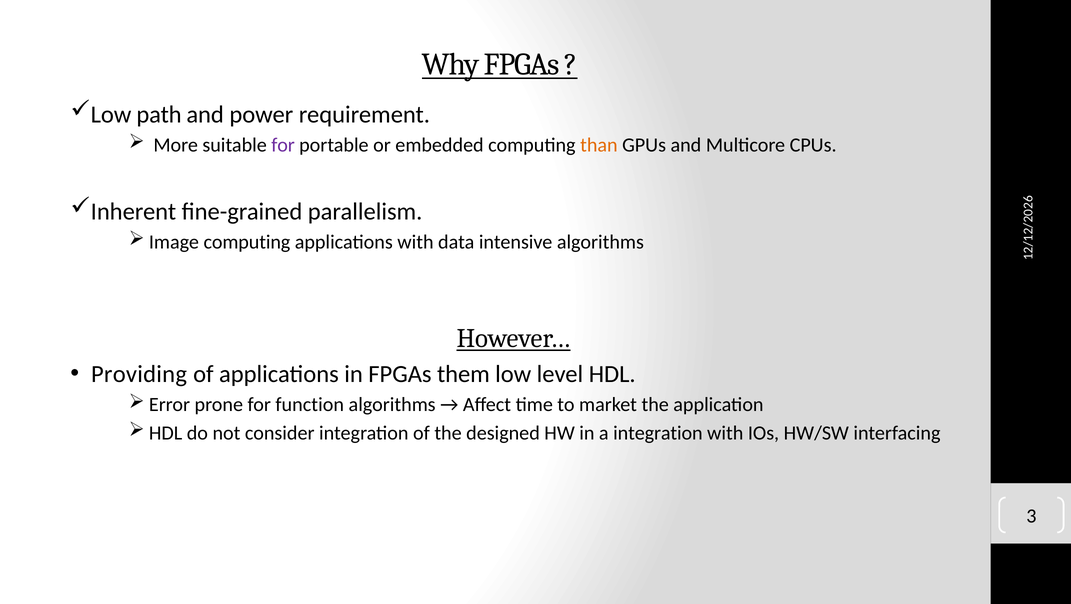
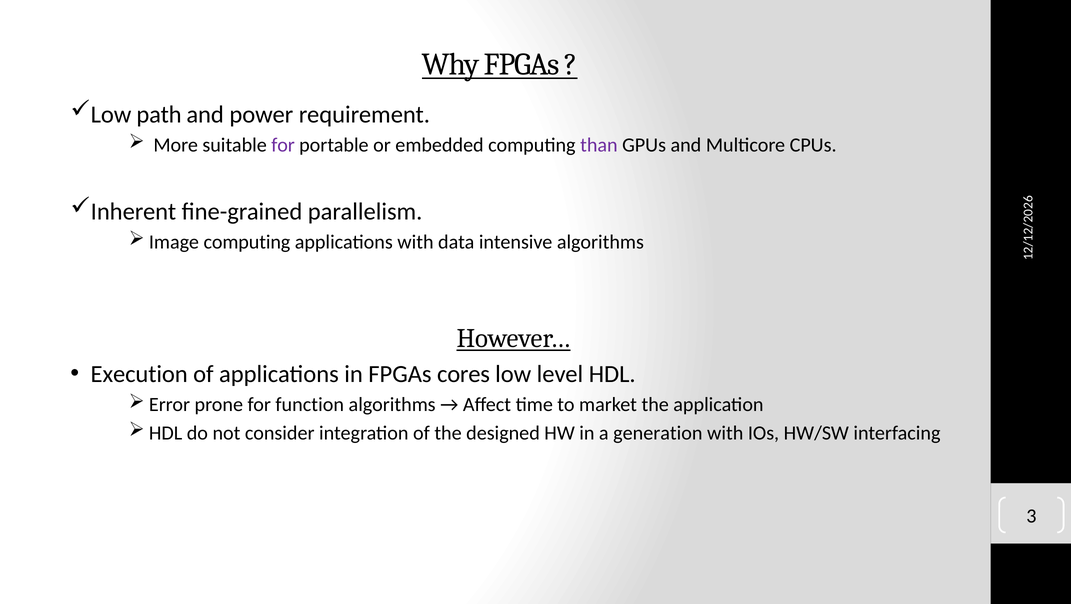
than colour: orange -> purple
Providing: Providing -> Execution
them: them -> cores
a integration: integration -> generation
